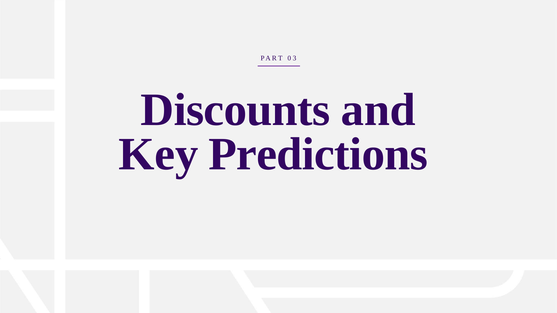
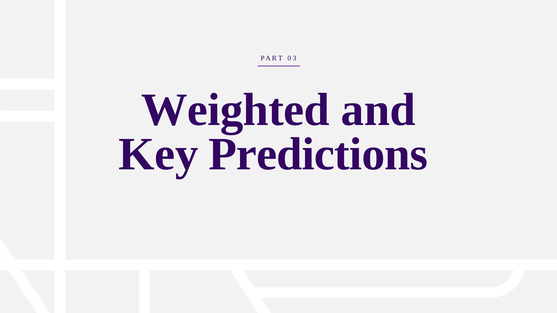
Discounts: Discounts -> Weighted
